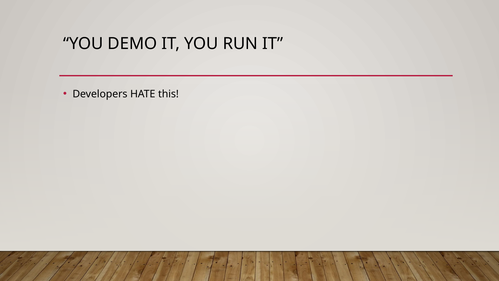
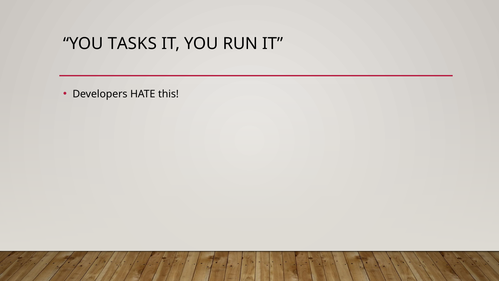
DEMO: DEMO -> TASKS
